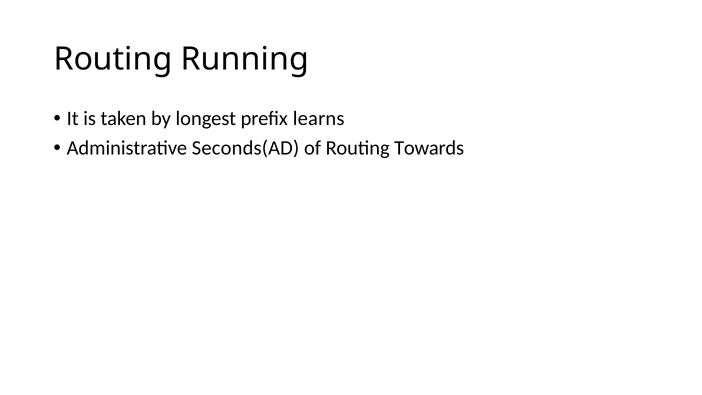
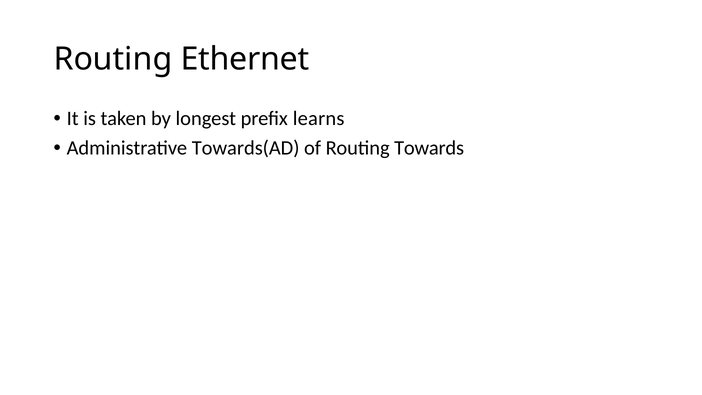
Running: Running -> Ethernet
Seconds(AD: Seconds(AD -> Towards(AD
